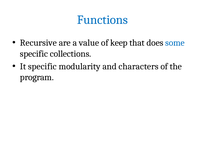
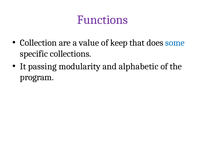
Functions colour: blue -> purple
Recursive: Recursive -> Collection
It specific: specific -> passing
characters: characters -> alphabetic
